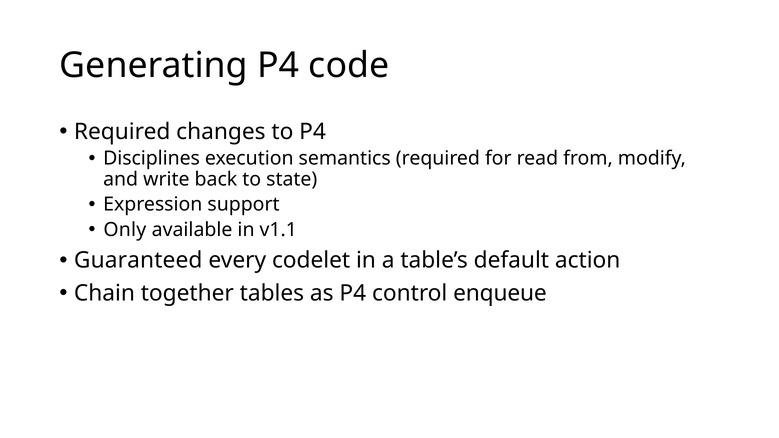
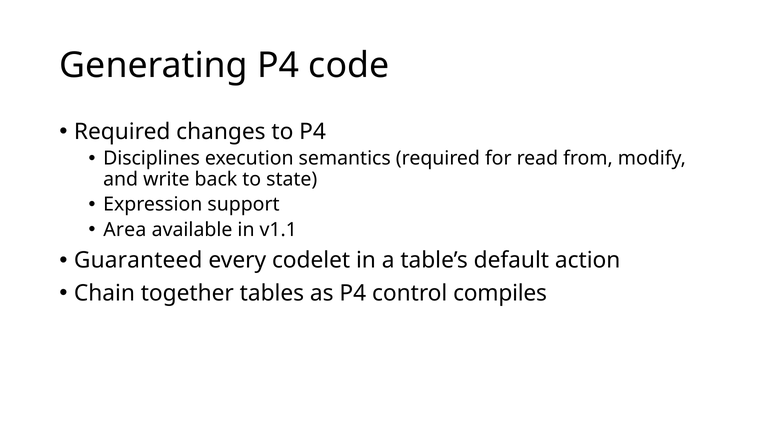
Only: Only -> Area
enqueue: enqueue -> compiles
